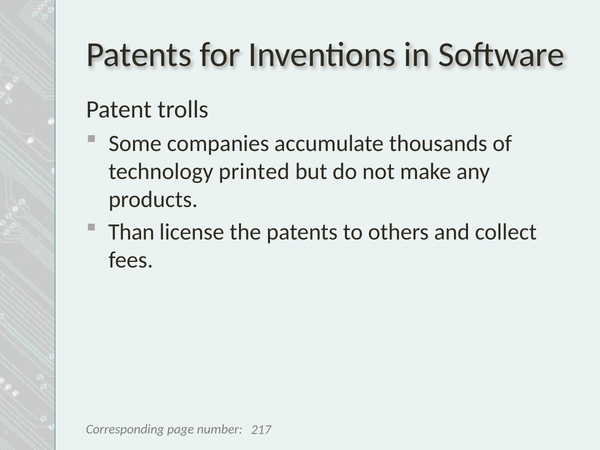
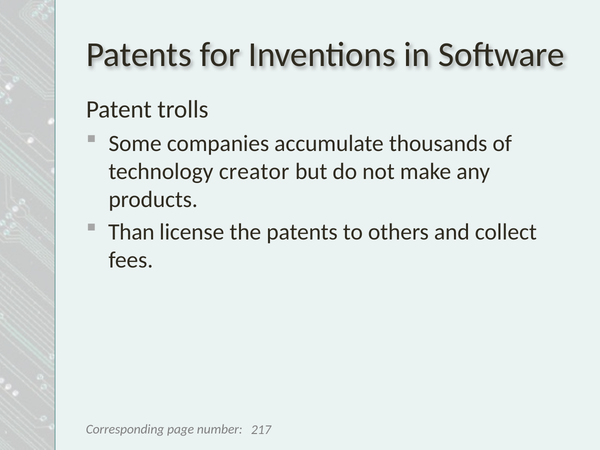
printed: printed -> creator
